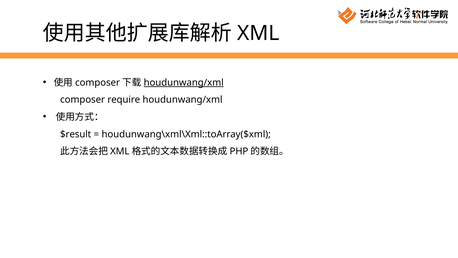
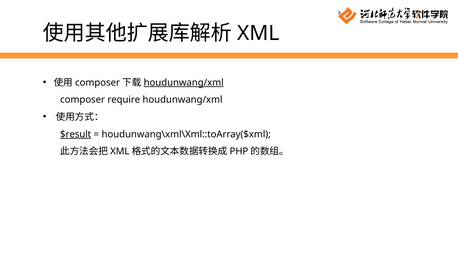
$result underline: none -> present
